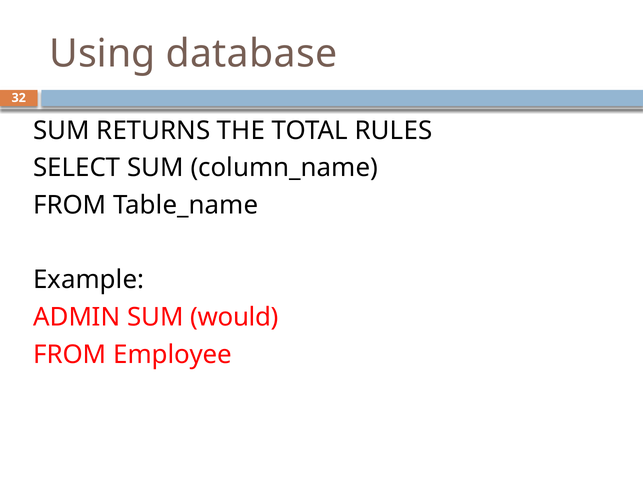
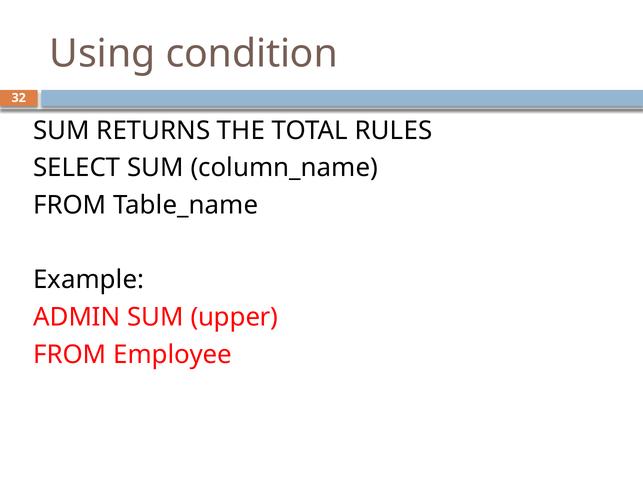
database: database -> condition
would: would -> upper
